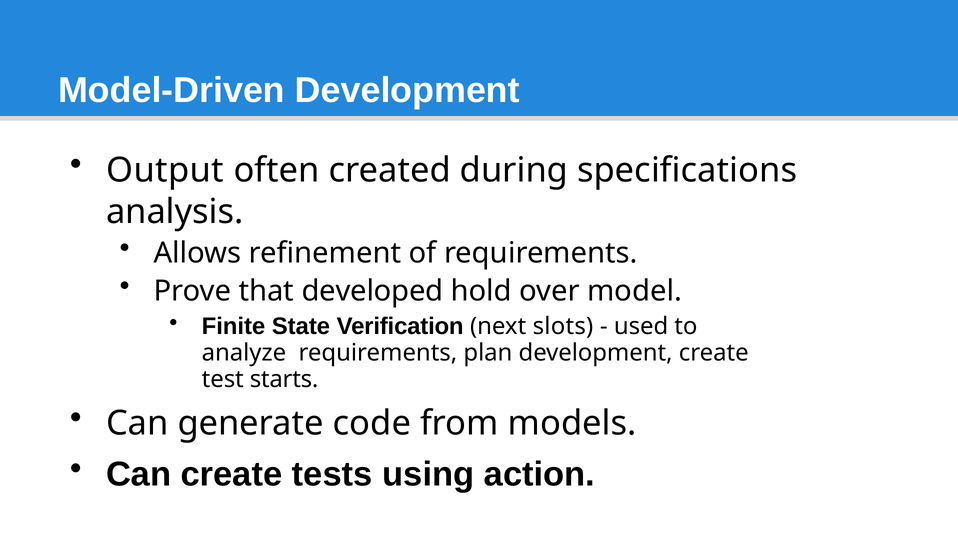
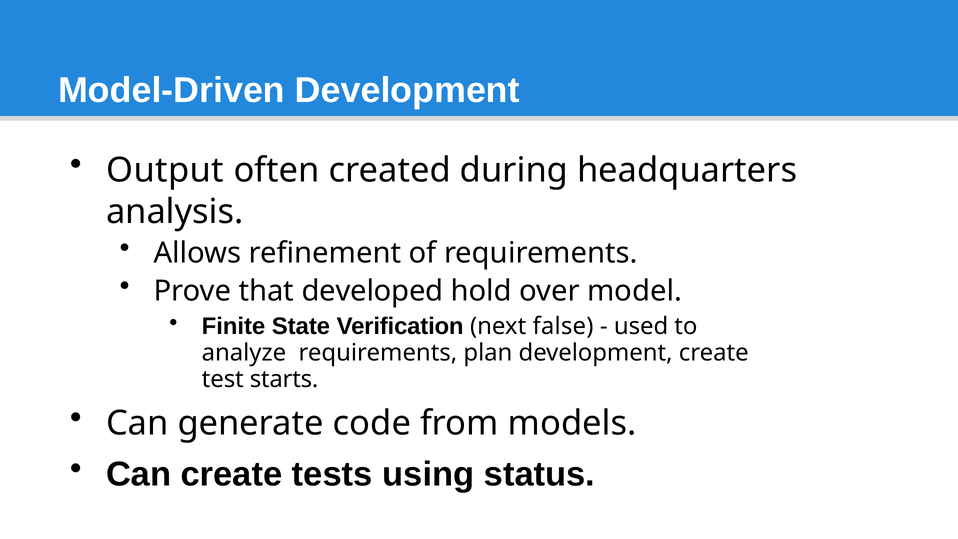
specifications: specifications -> headquarters
slots: slots -> false
action: action -> status
